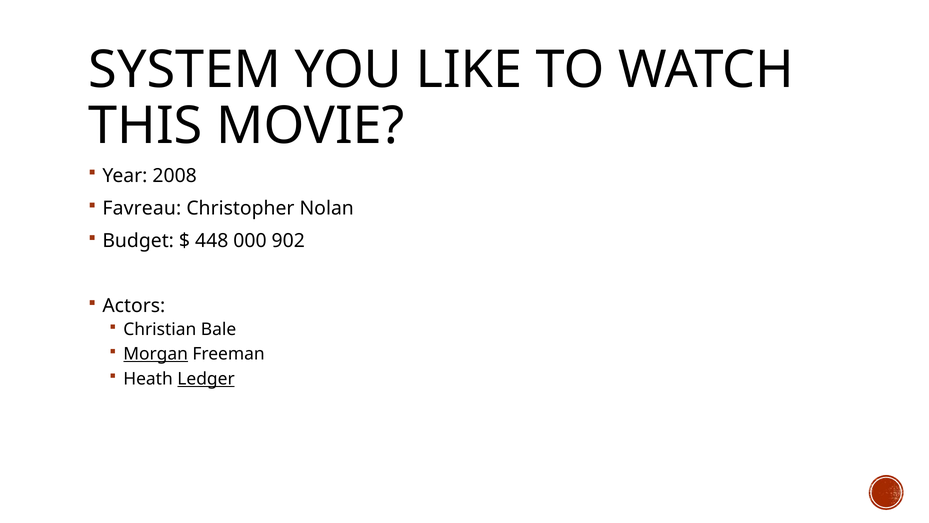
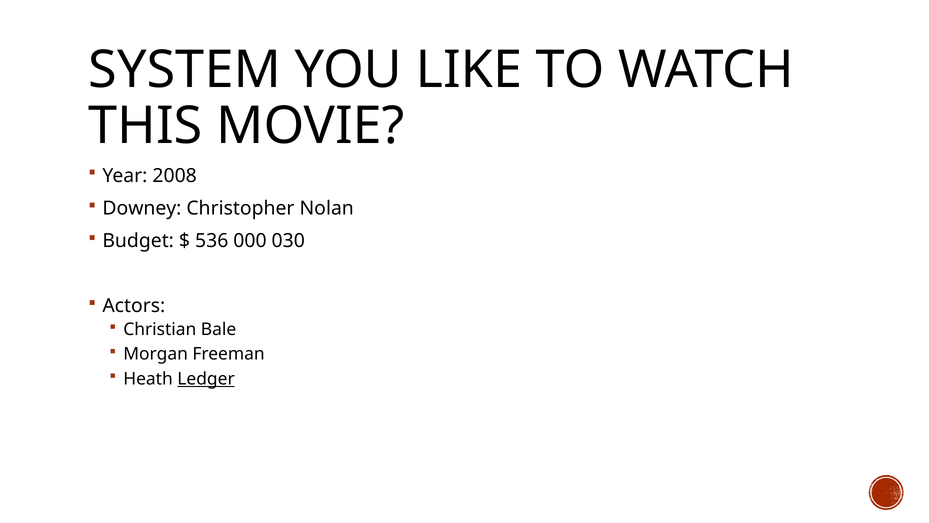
Favreau: Favreau -> Downey
448: 448 -> 536
902: 902 -> 030
Morgan underline: present -> none
